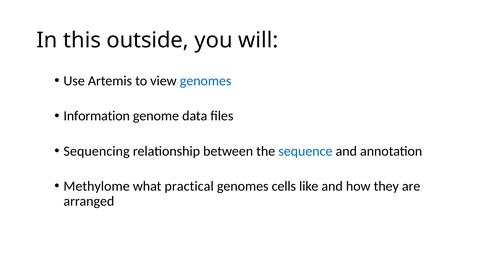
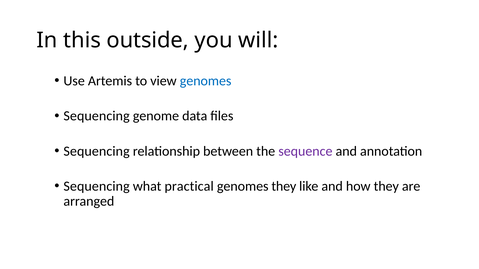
Information at (97, 116): Information -> Sequencing
sequence colour: blue -> purple
Methylome at (97, 186): Methylome -> Sequencing
genomes cells: cells -> they
